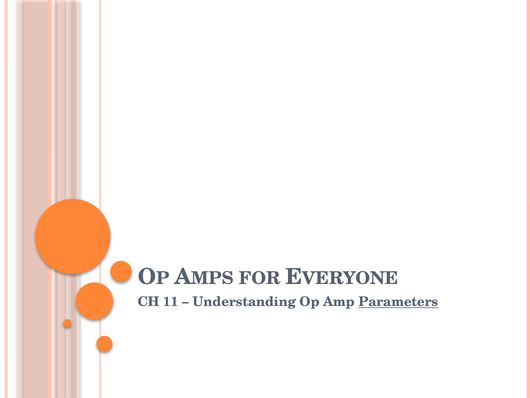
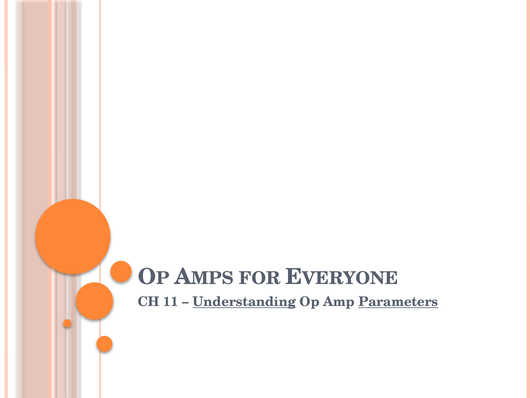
Understanding underline: none -> present
